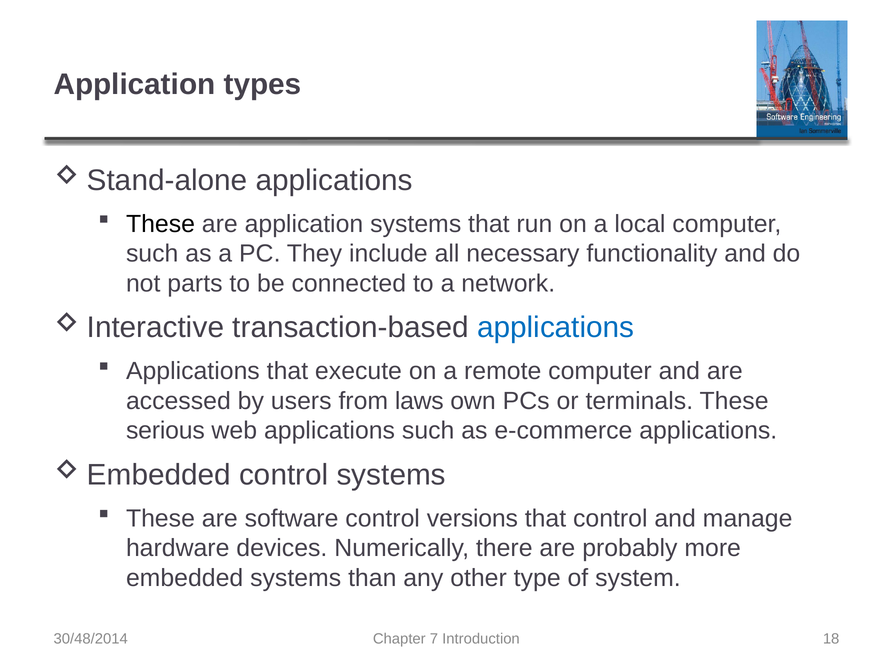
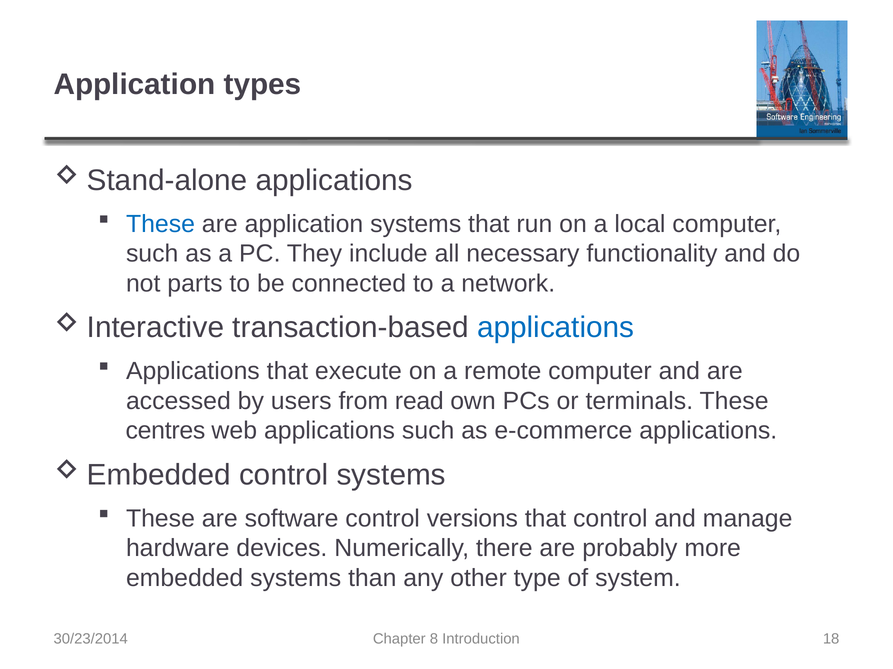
These at (160, 224) colour: black -> blue
laws: laws -> read
serious: serious -> centres
30/48/2014: 30/48/2014 -> 30/23/2014
7: 7 -> 8
